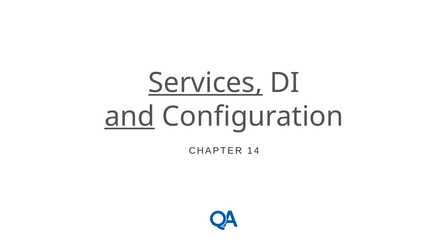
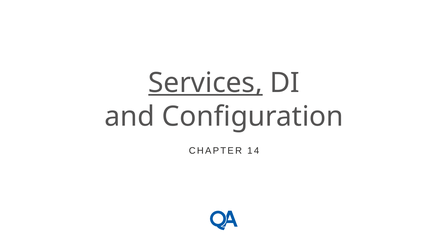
and underline: present -> none
